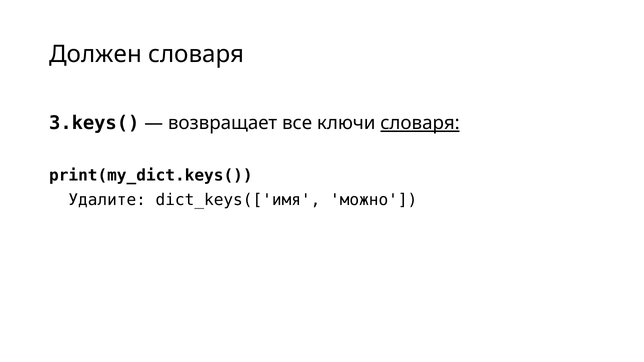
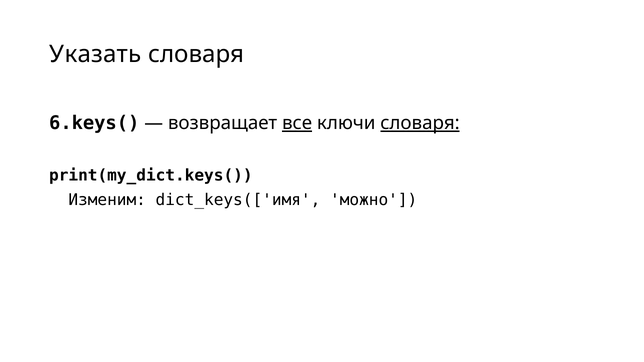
Должен: Должен -> Указать
3.keys(: 3.keys( -> 6.keys(
все underline: none -> present
Удалите: Удалите -> Изменим
